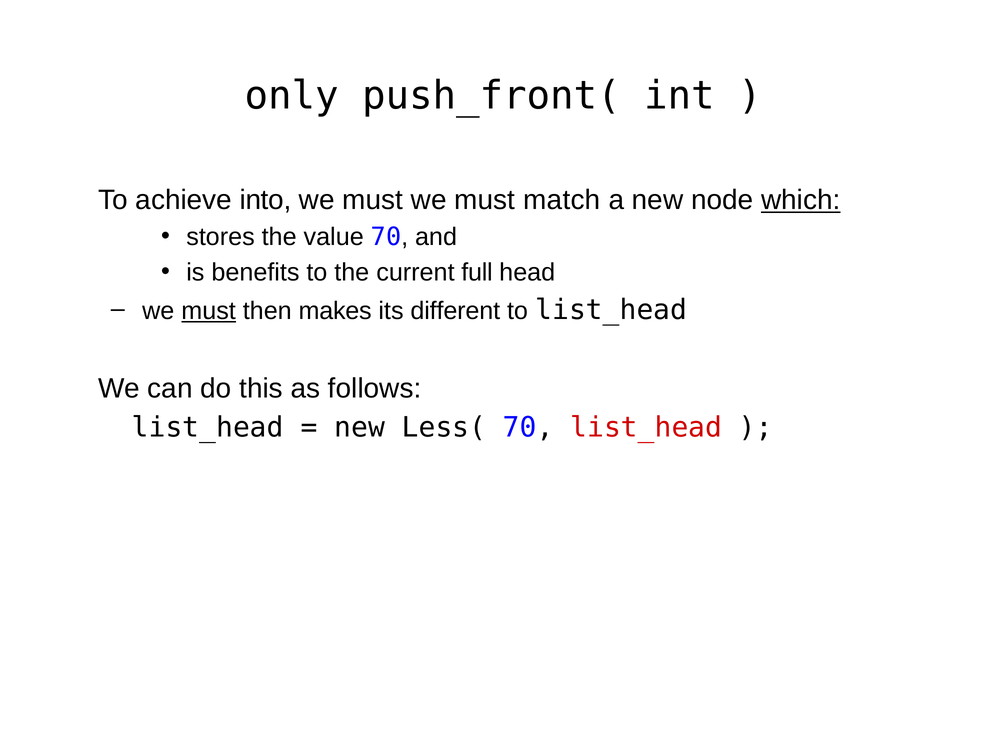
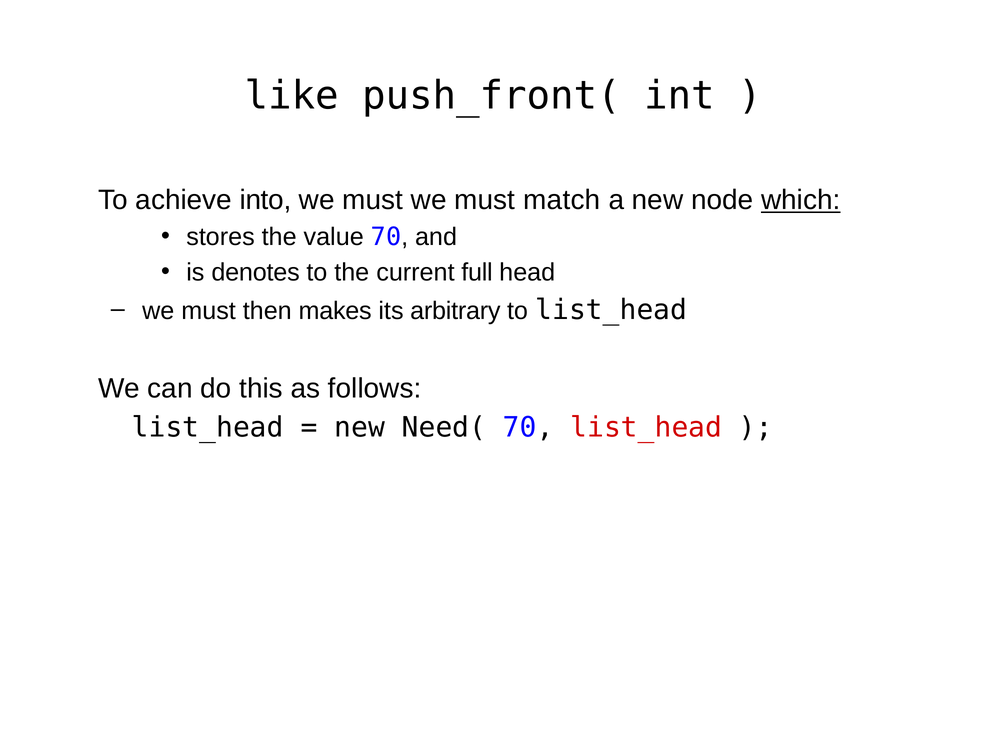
only: only -> like
benefits: benefits -> denotes
must at (209, 311) underline: present -> none
different: different -> arbitrary
Less(: Less( -> Need(
